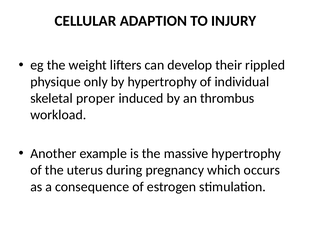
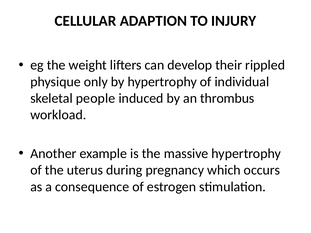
proper: proper -> people
